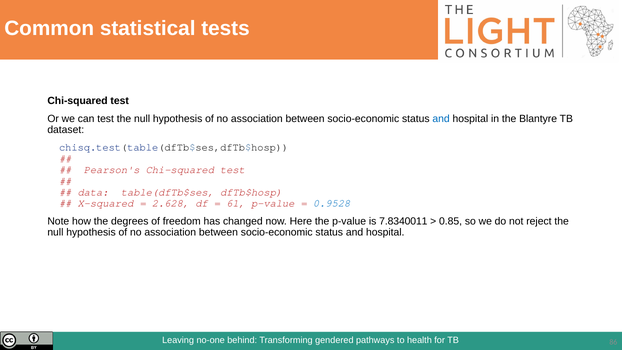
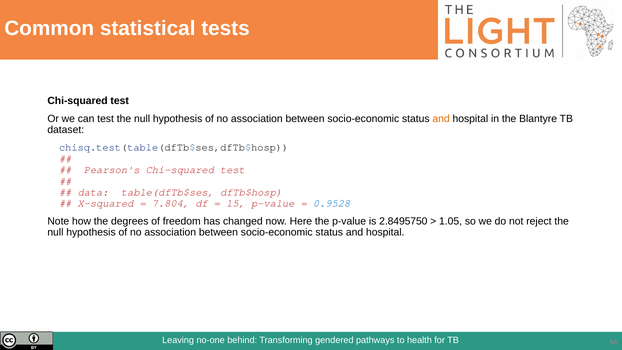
and at (441, 119) colour: blue -> orange
2.628: 2.628 -> 7.804
61: 61 -> 15
7.8340011: 7.8340011 -> 2.8495750
0.85: 0.85 -> 1.05
